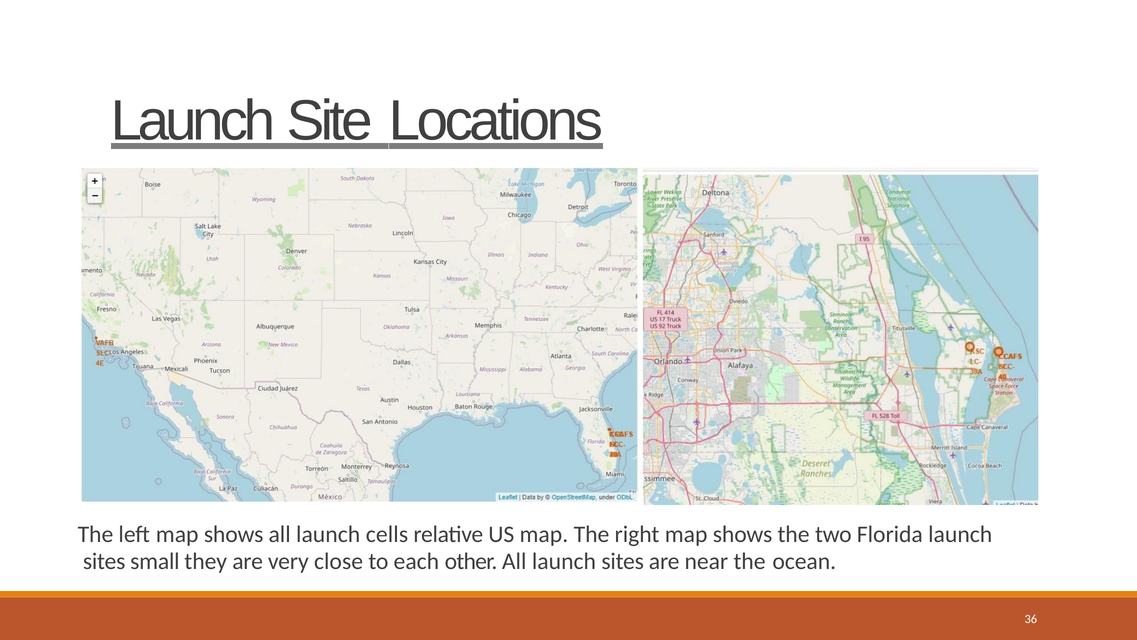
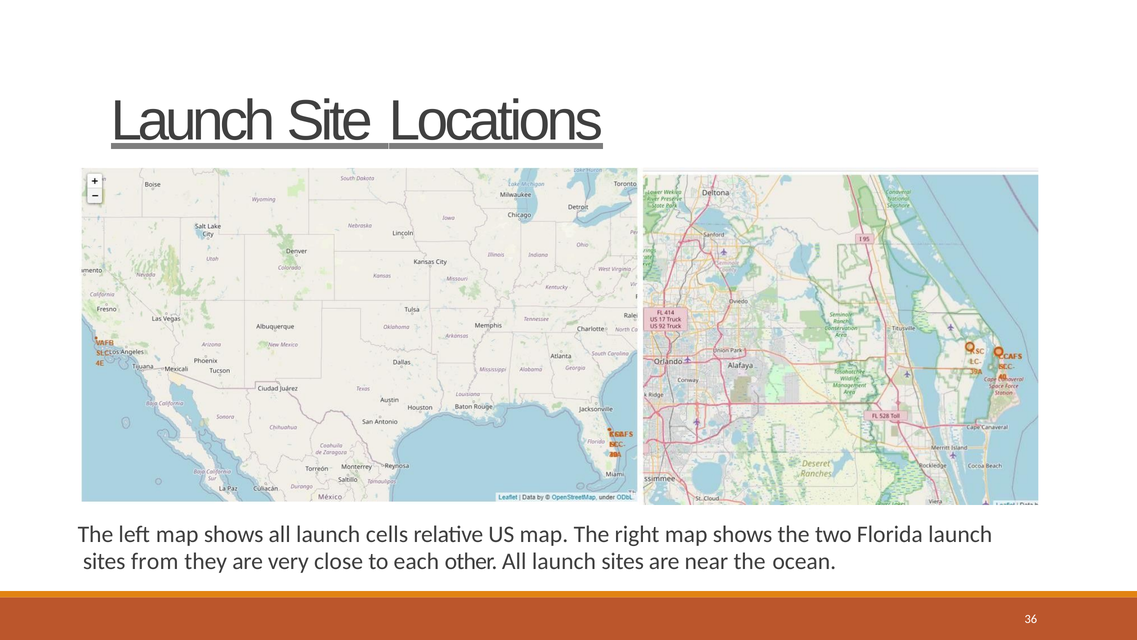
small: small -> from
